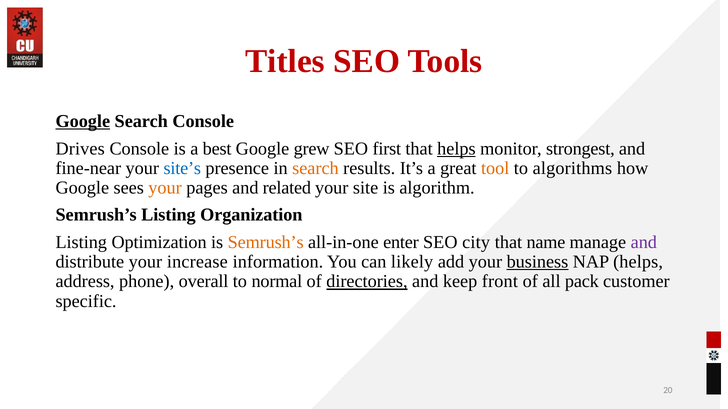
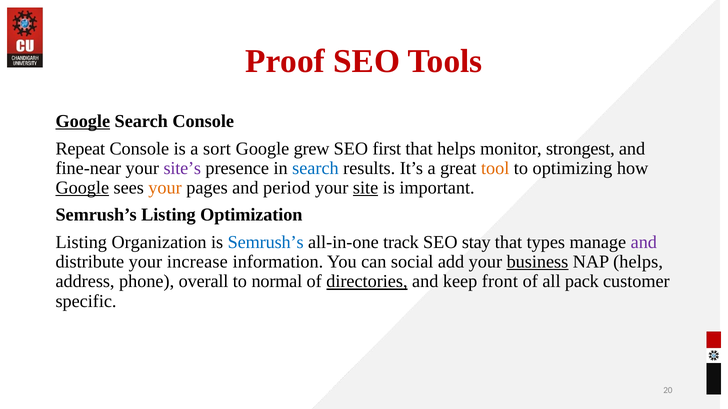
Titles: Titles -> Proof
Drives: Drives -> Repeat
best: best -> sort
helps at (456, 149) underline: present -> none
site’s colour: blue -> purple
search at (315, 168) colour: orange -> blue
algorithms: algorithms -> optimizing
Google at (82, 188) underline: none -> present
related: related -> period
site underline: none -> present
algorithm: algorithm -> important
Organization: Organization -> Optimization
Optimization: Optimization -> Organization
Semrush’s at (266, 242) colour: orange -> blue
enter: enter -> track
city: city -> stay
name: name -> types
likely: likely -> social
